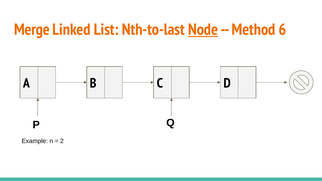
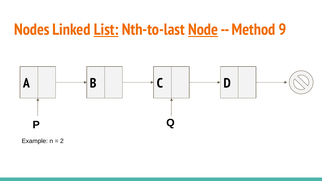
Merge: Merge -> Nodes
List underline: none -> present
6: 6 -> 9
